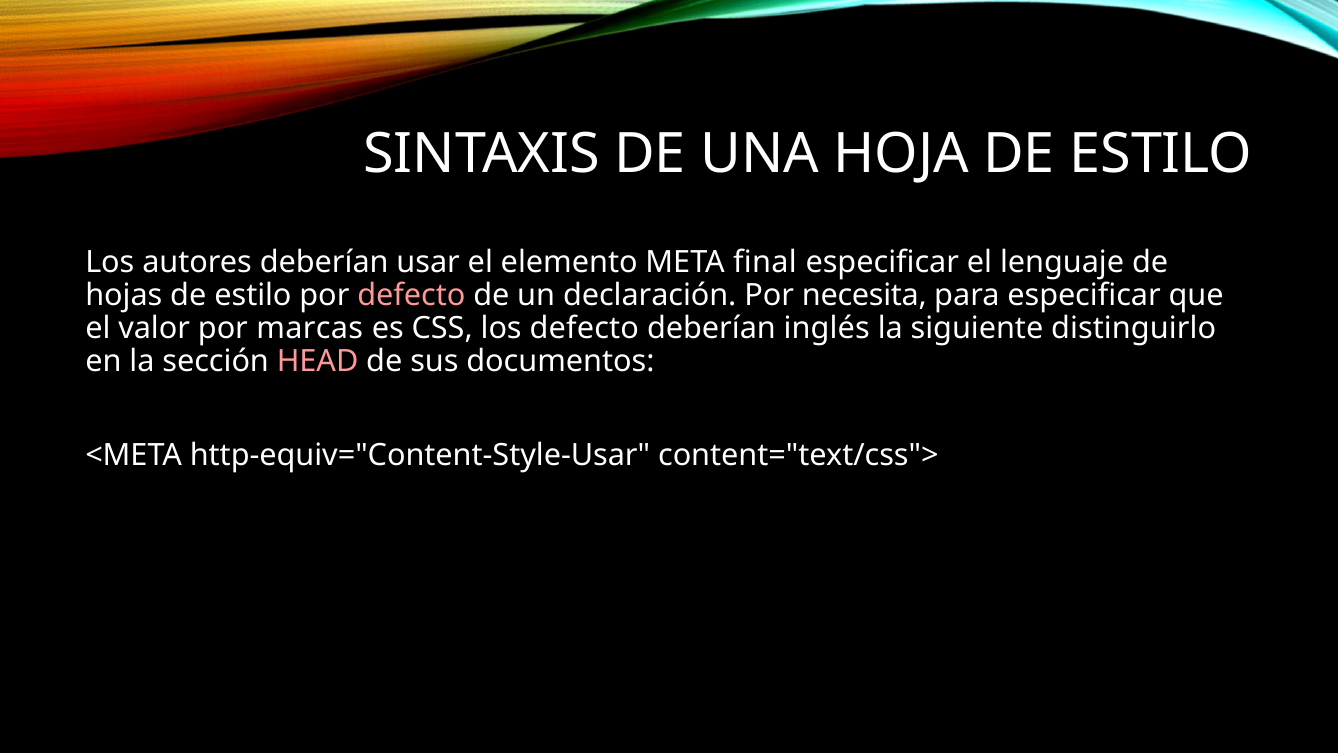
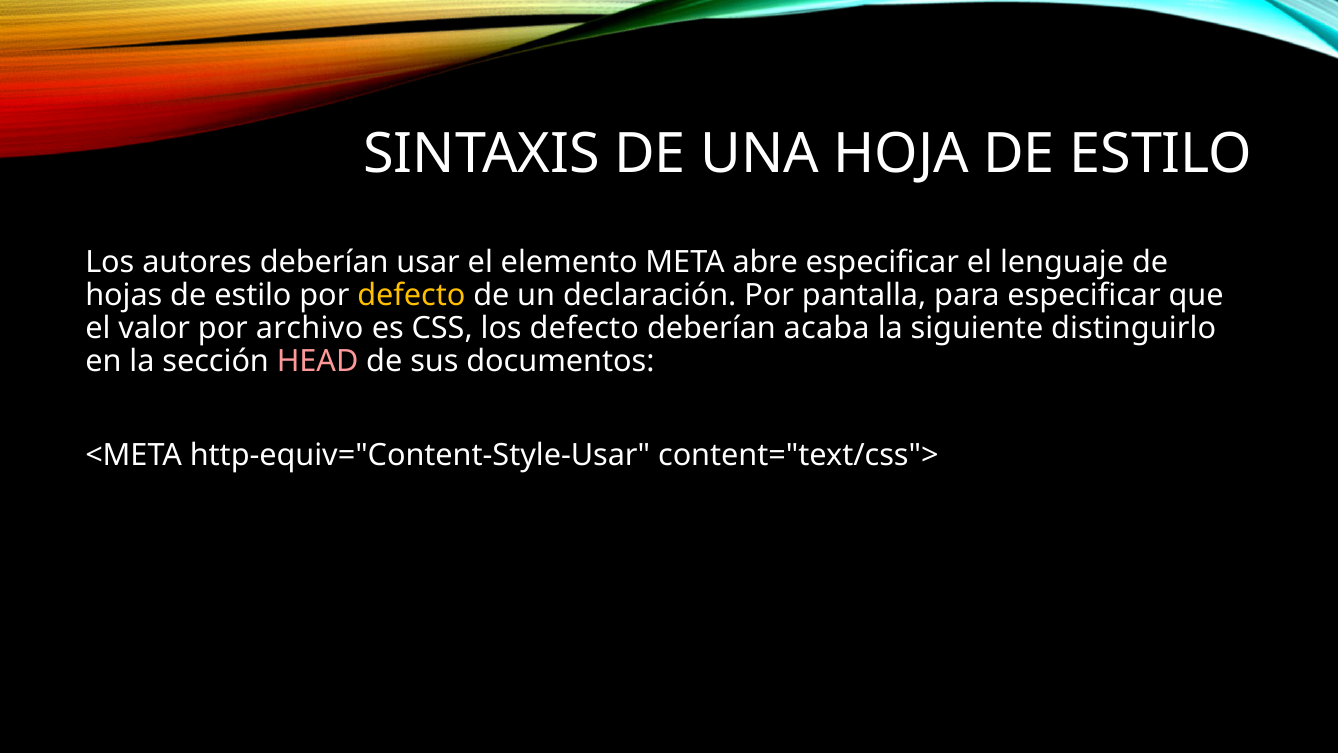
final: final -> abre
defecto at (411, 295) colour: pink -> yellow
necesita: necesita -> pantalla
marcas: marcas -> archivo
inglés: inglés -> acaba
